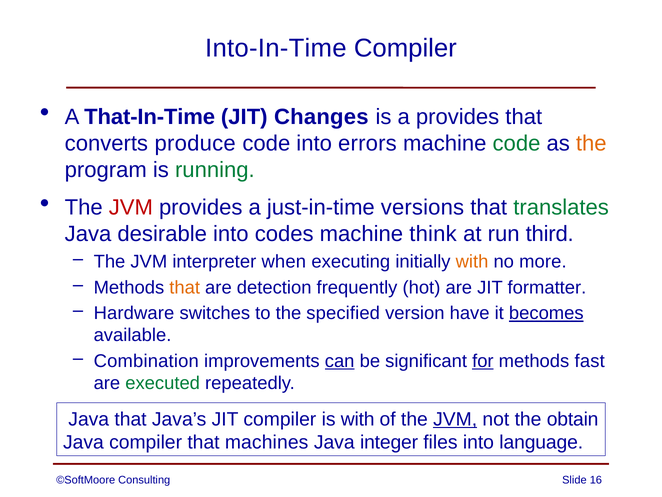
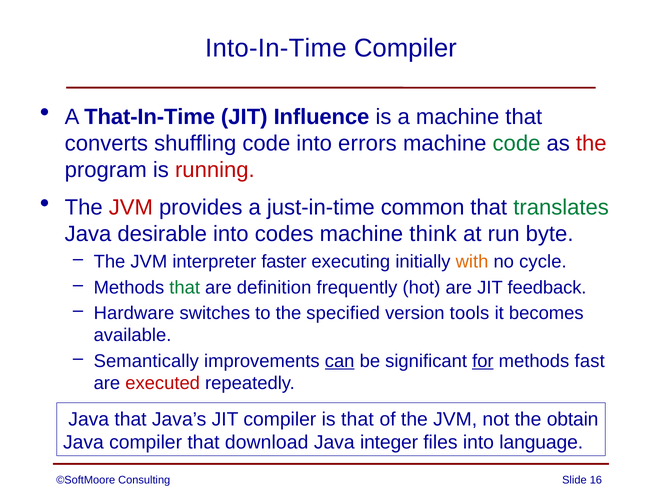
Changes: Changes -> Influence
a provides: provides -> machine
produce: produce -> shuffling
the at (591, 143) colour: orange -> red
running colour: green -> red
versions: versions -> common
third: third -> byte
when: when -> faster
more: more -> cycle
that at (185, 287) colour: orange -> green
detection: detection -> definition
formatter: formatter -> feedback
have: have -> tools
becomes underline: present -> none
Combination: Combination -> Semantically
executed colour: green -> red
is with: with -> that
JVM at (455, 419) underline: present -> none
machines: machines -> download
